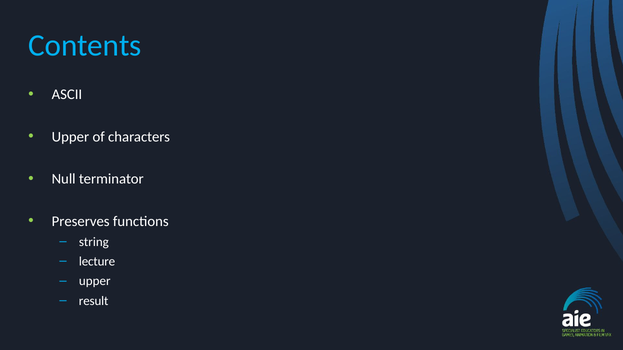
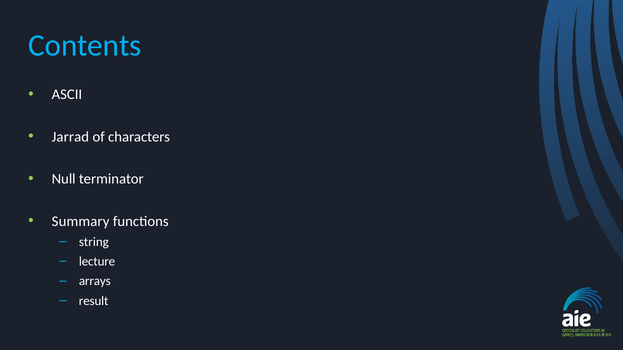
Upper at (70, 137): Upper -> Jarrad
Preserves: Preserves -> Summary
upper at (95, 282): upper -> arrays
